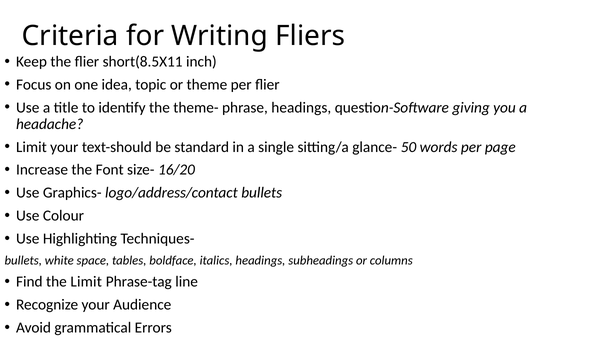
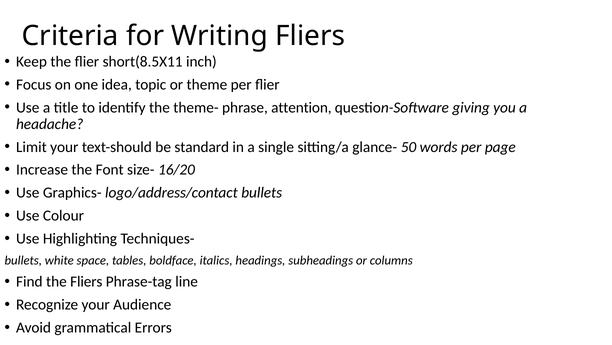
phrase headings: headings -> attention
the Limit: Limit -> Fliers
